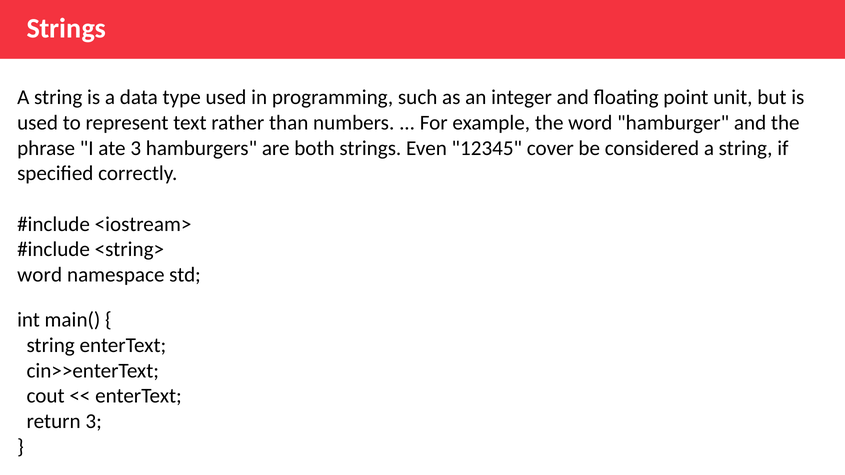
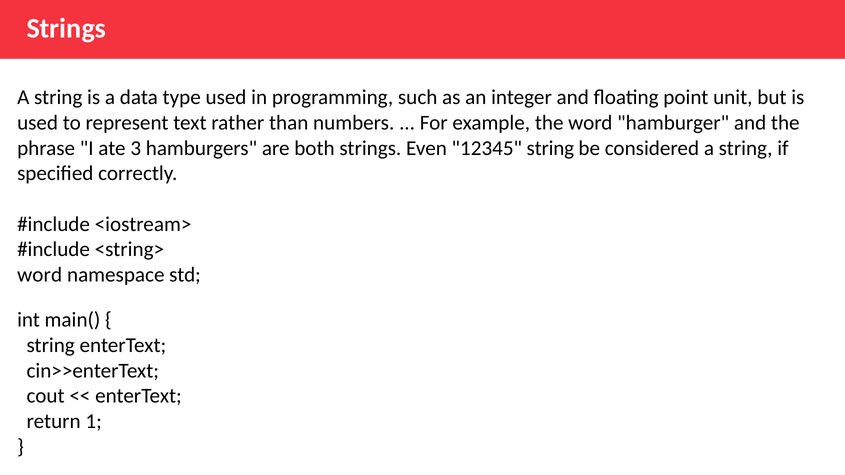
12345 cover: cover -> string
return 3: 3 -> 1
